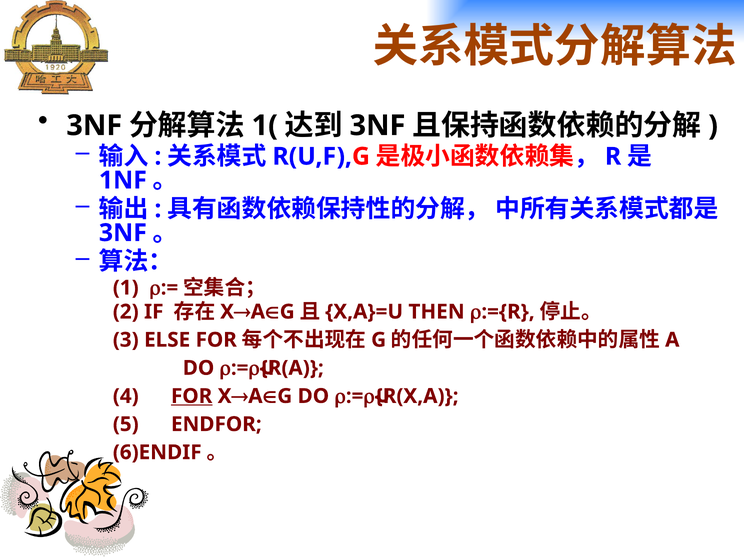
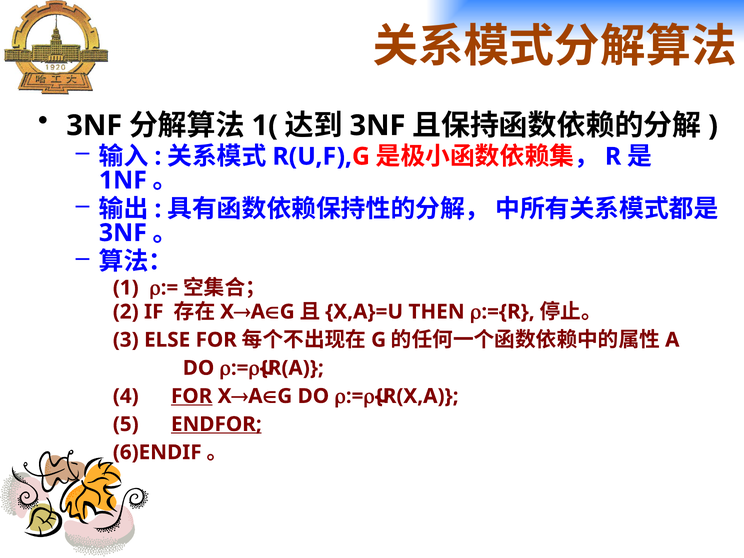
ENDFOR underline: none -> present
